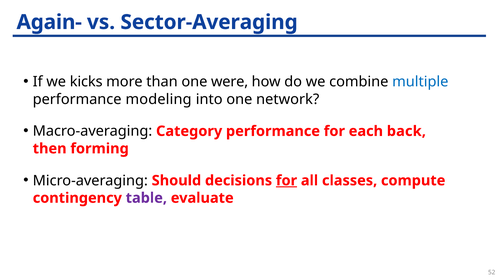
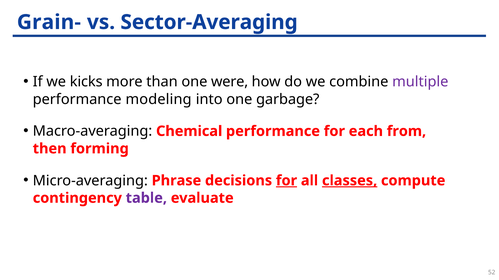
Again-: Again- -> Grain-
multiple colour: blue -> purple
network: network -> garbage
Category: Category -> Chemical
back: back -> from
Should: Should -> Phrase
classes underline: none -> present
